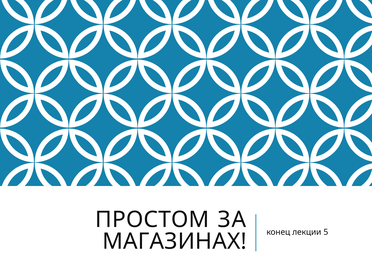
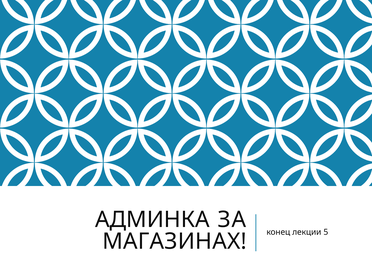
ПРОСТОМ: ПРОСТОМ -> АДМИНКА
